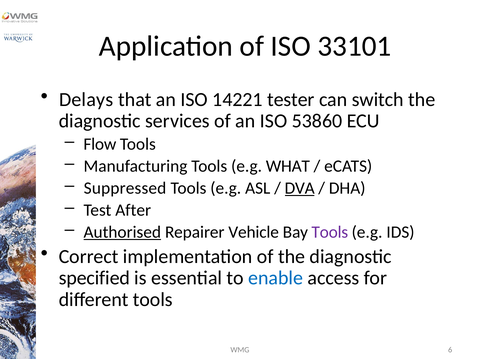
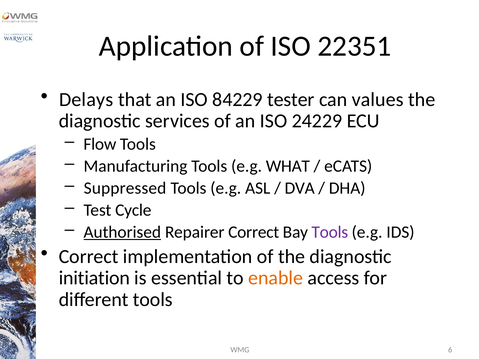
33101: 33101 -> 22351
14221: 14221 -> 84229
switch: switch -> values
53860: 53860 -> 24229
DVA underline: present -> none
After: After -> Cycle
Repairer Vehicle: Vehicle -> Correct
specified: specified -> initiation
enable colour: blue -> orange
